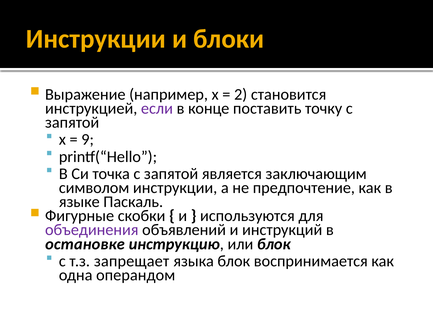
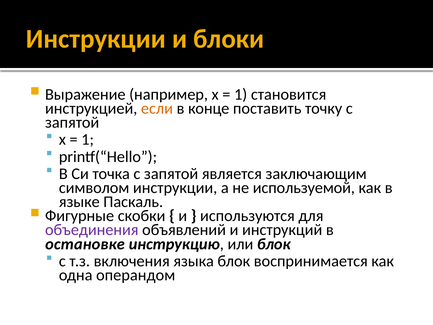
2 at (241, 94): 2 -> 1
если colour: purple -> orange
9 at (88, 139): 9 -> 1
предпочтение: предпочтение -> используемой
запрещает: запрещает -> включения
